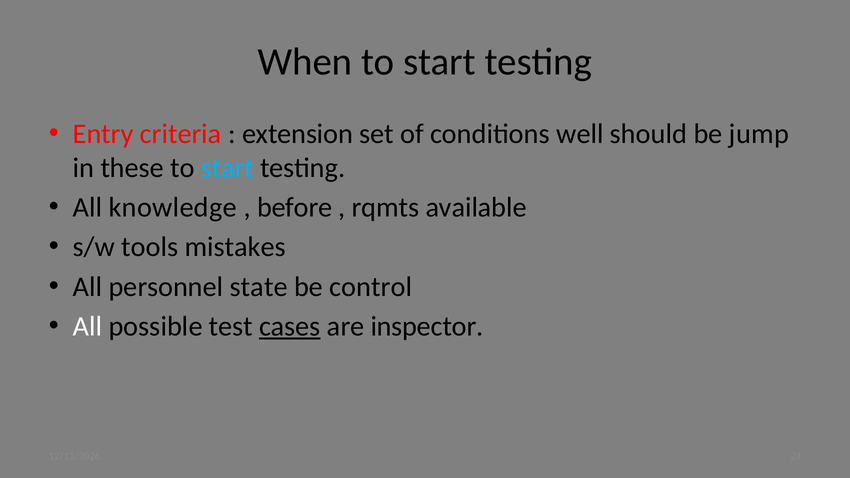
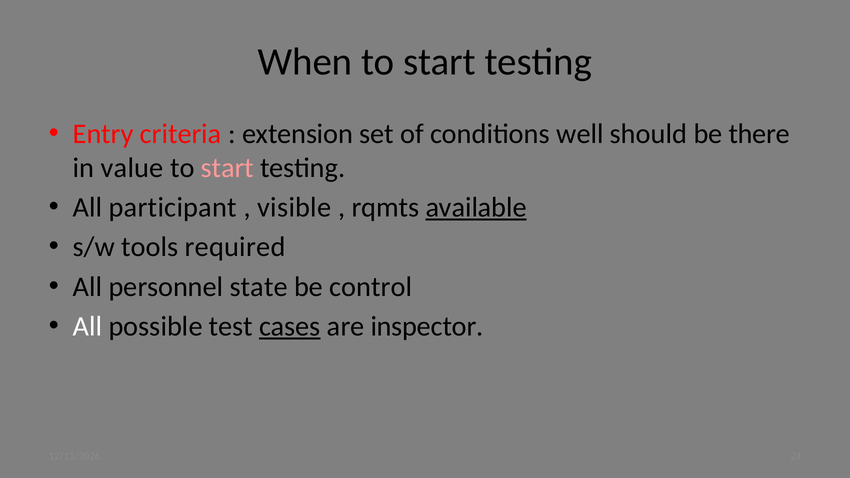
jump: jump -> there
these: these -> value
start at (227, 168) colour: light blue -> pink
knowledge: knowledge -> participant
before: before -> visible
available underline: none -> present
mistakes: mistakes -> required
